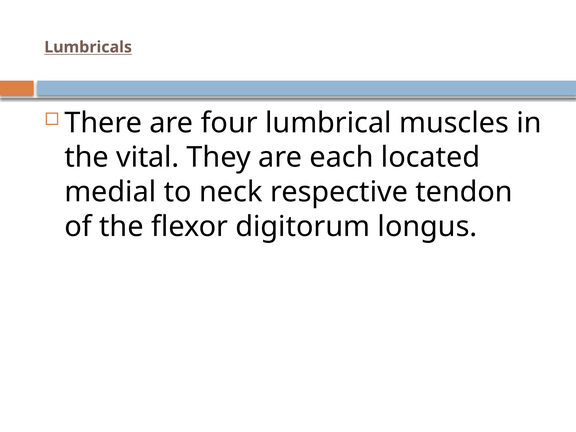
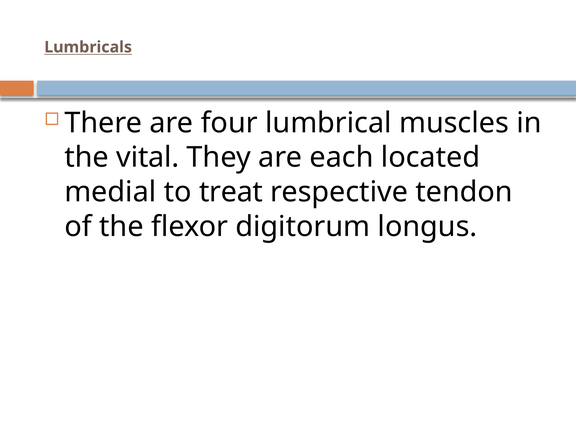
neck: neck -> treat
